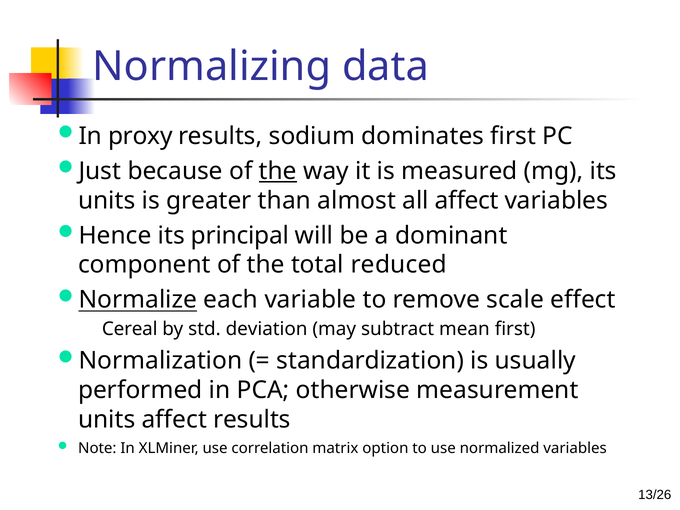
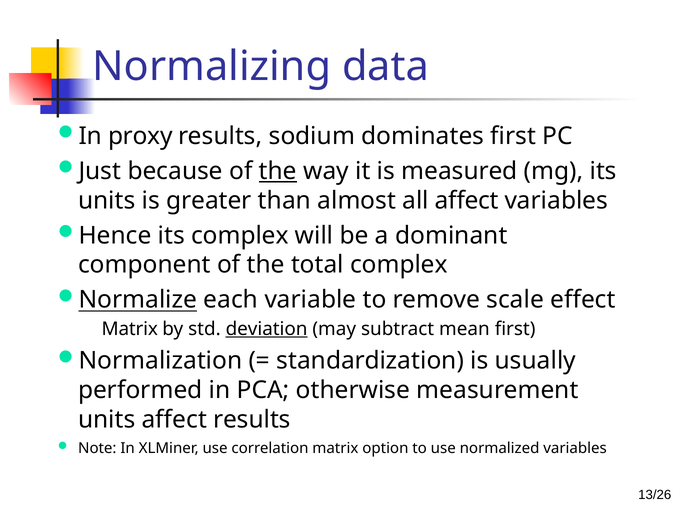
its principal: principal -> complex
total reduced: reduced -> complex
Cereal at (130, 329): Cereal -> Matrix
deviation underline: none -> present
